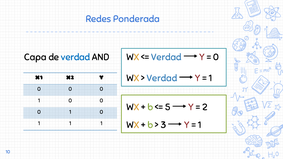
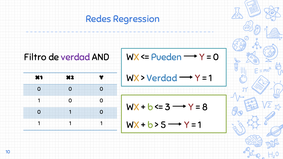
Ponderada: Ponderada -> Regression
Capa: Capa -> Filtro
verdad at (76, 57) colour: blue -> purple
Verdad at (166, 57): Verdad -> Pueden
5: 5 -> 3
2: 2 -> 8
3: 3 -> 5
